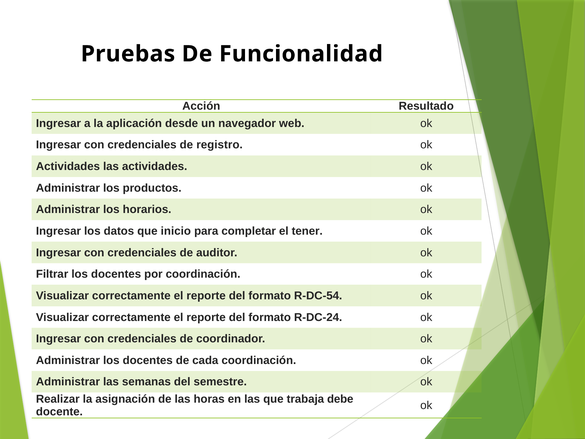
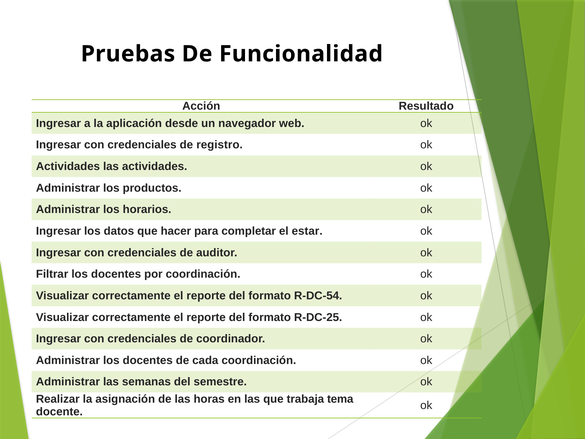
inicio: inicio -> hacer
tener: tener -> estar
R-DC-24: R-DC-24 -> R-DC-25
debe: debe -> tema
